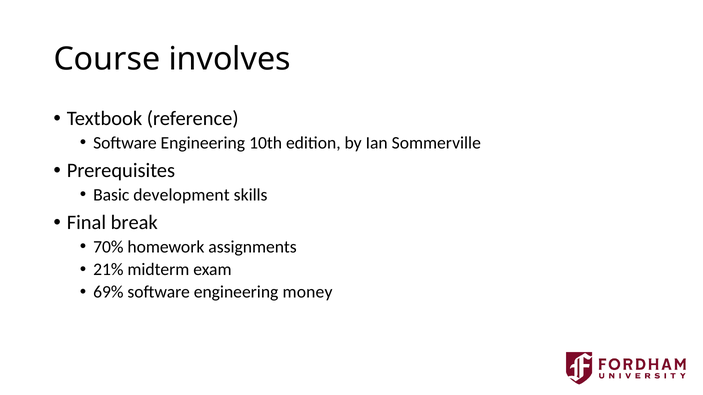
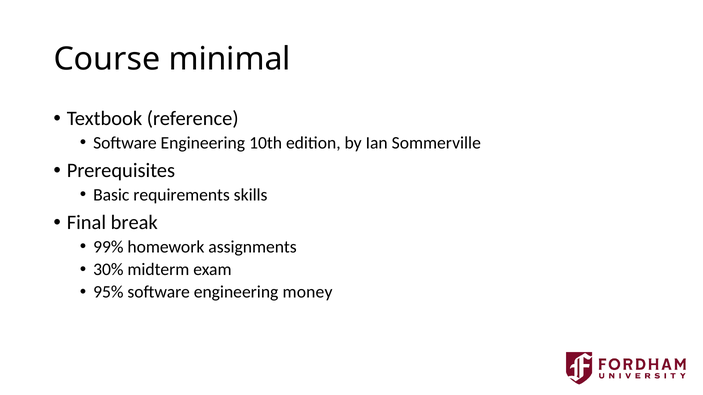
involves: involves -> minimal
development: development -> requirements
70%: 70% -> 99%
21%: 21% -> 30%
69%: 69% -> 95%
